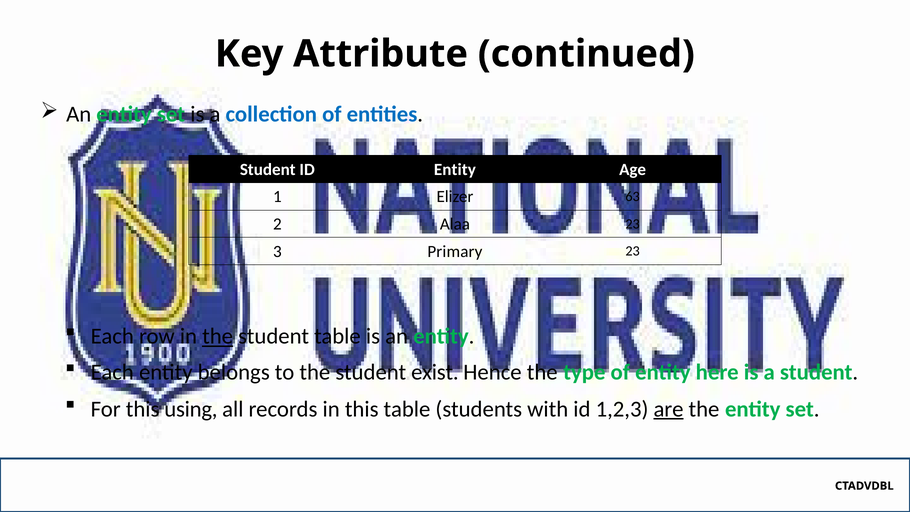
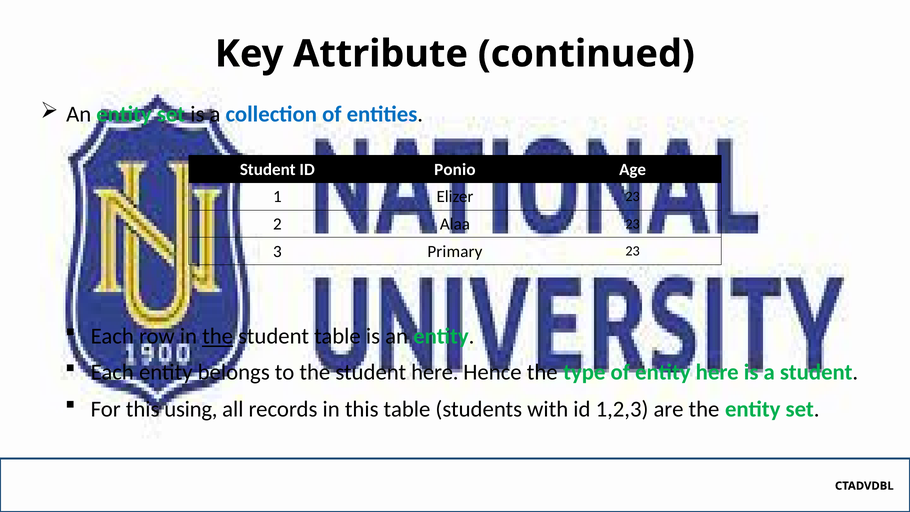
ID Entity: Entity -> Ponio
Elizer 63: 63 -> 23
student exist: exist -> here
are underline: present -> none
